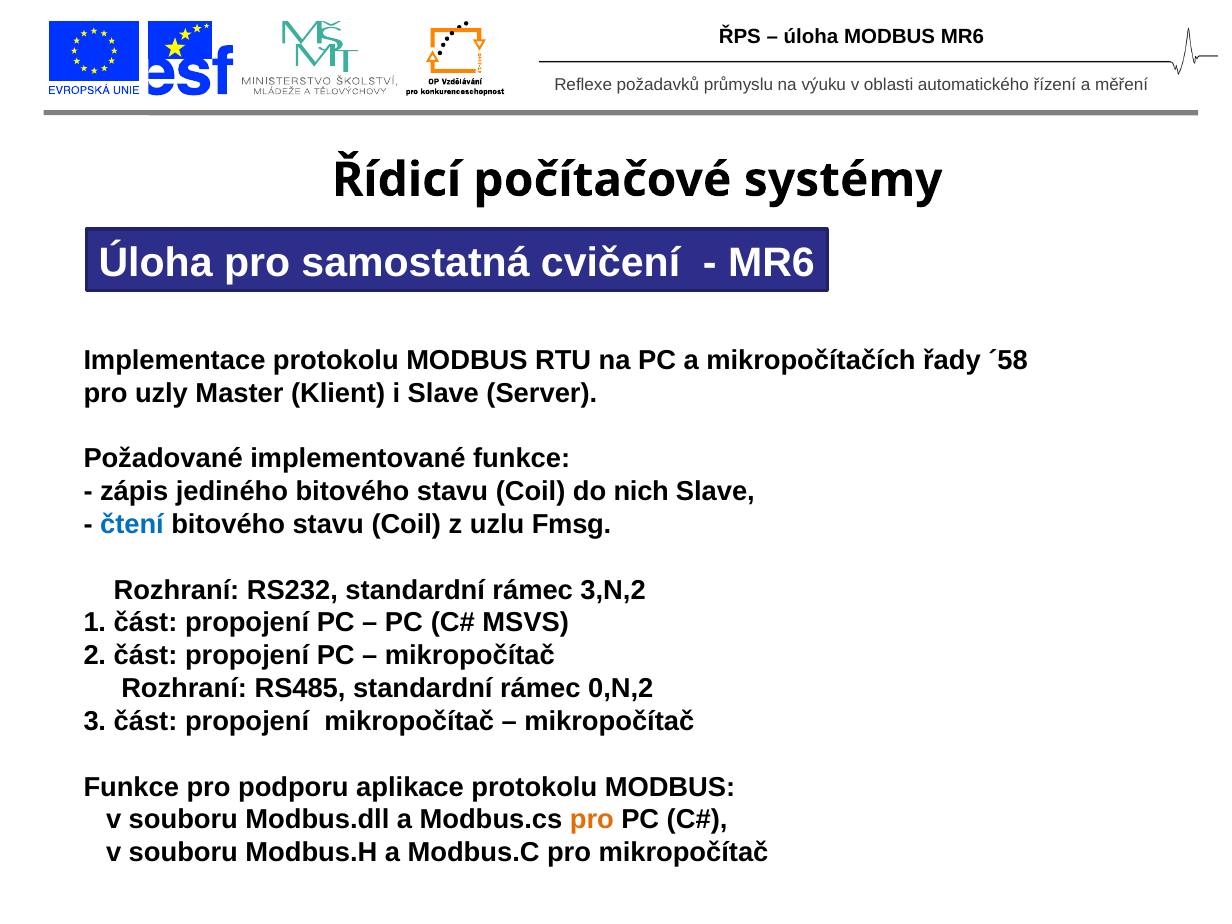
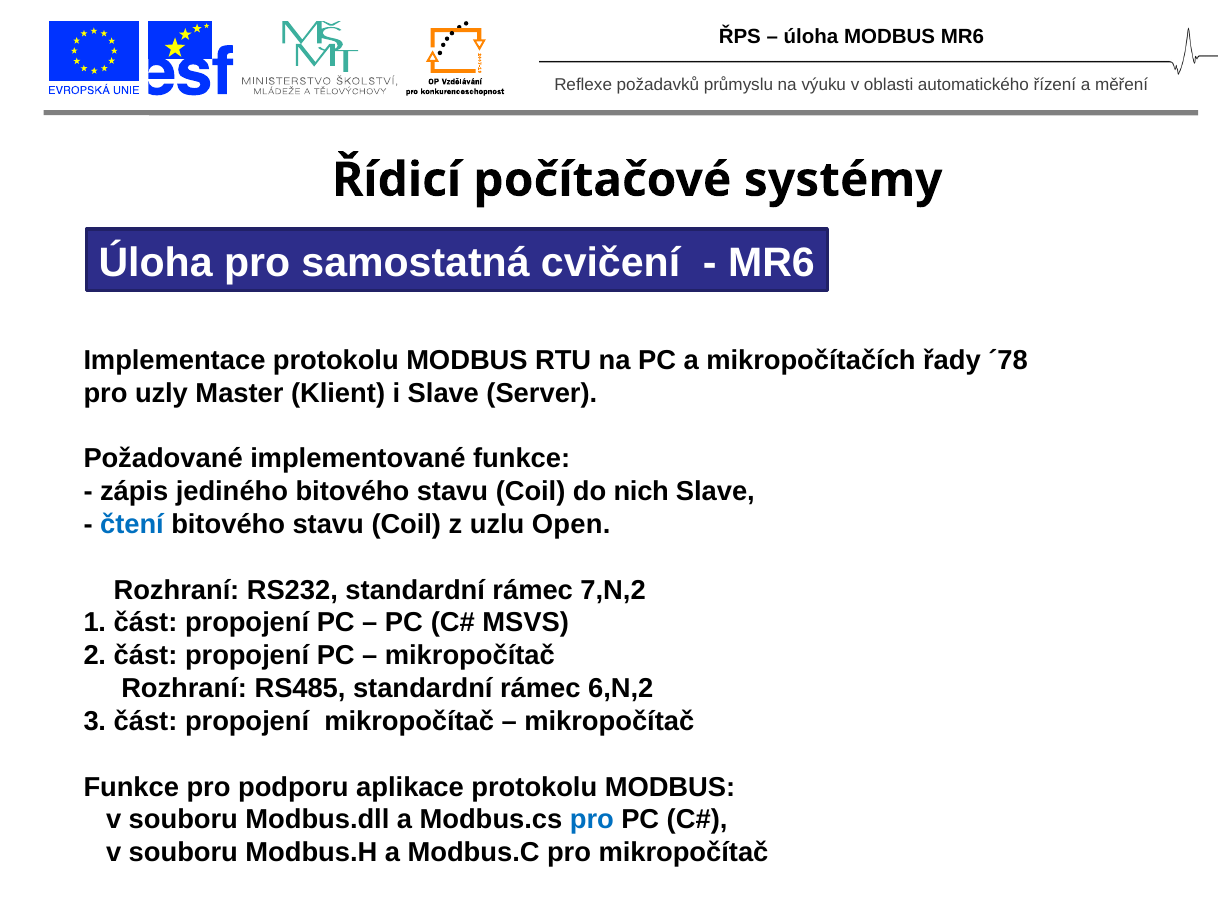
´58: ´58 -> ´78
Fmsg: Fmsg -> Open
3,N,2: 3,N,2 -> 7,N,2
0,N,2: 0,N,2 -> 6,N,2
pro at (592, 820) colour: orange -> blue
